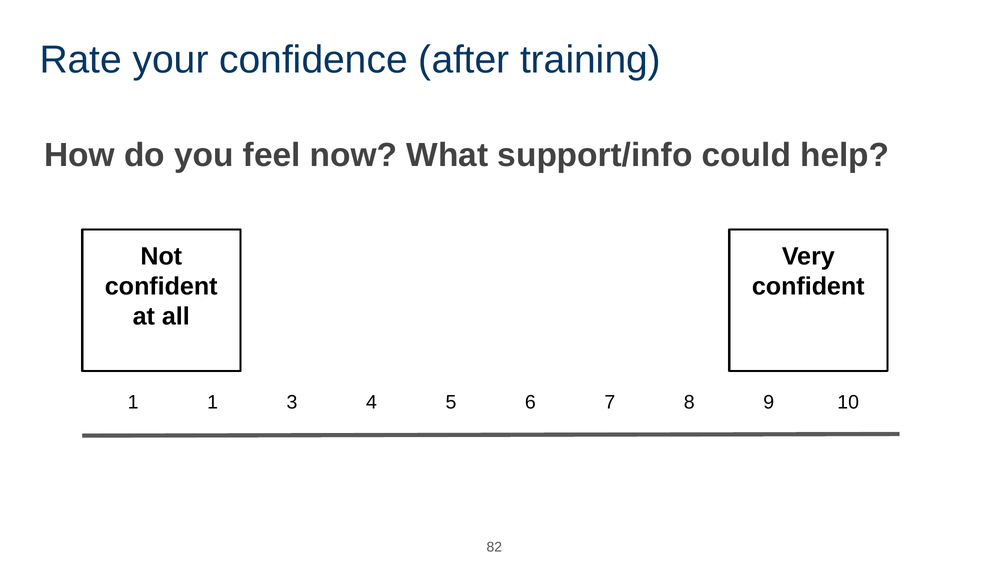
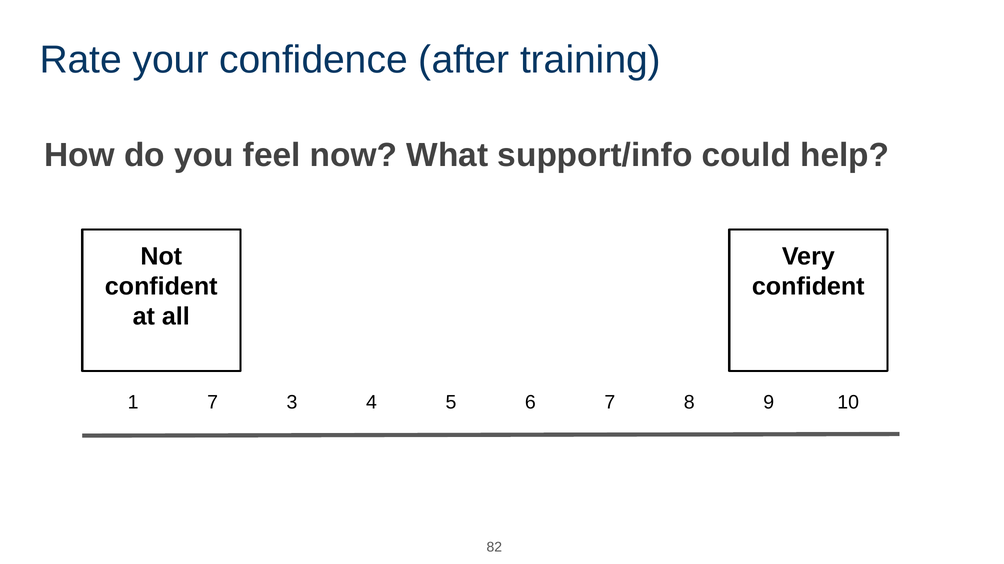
1 1: 1 -> 7
